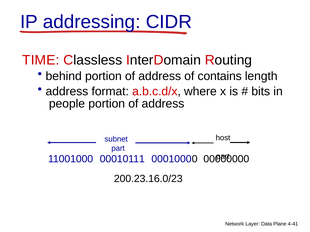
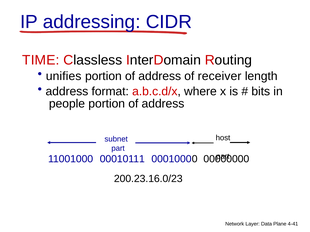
behind: behind -> unifies
contains: contains -> receiver
